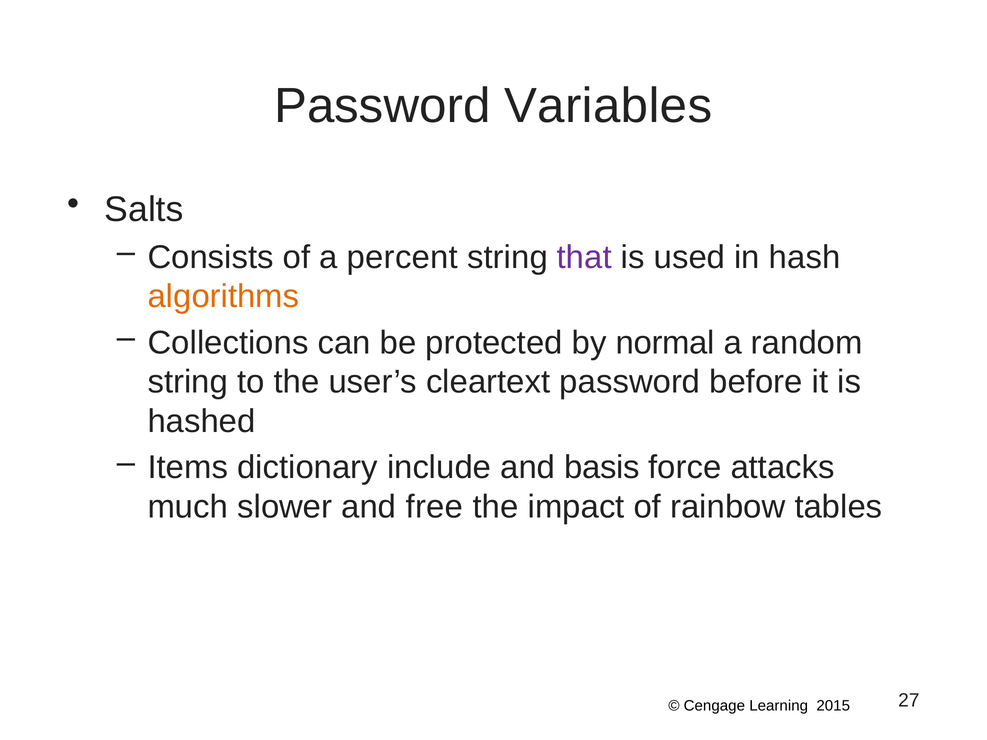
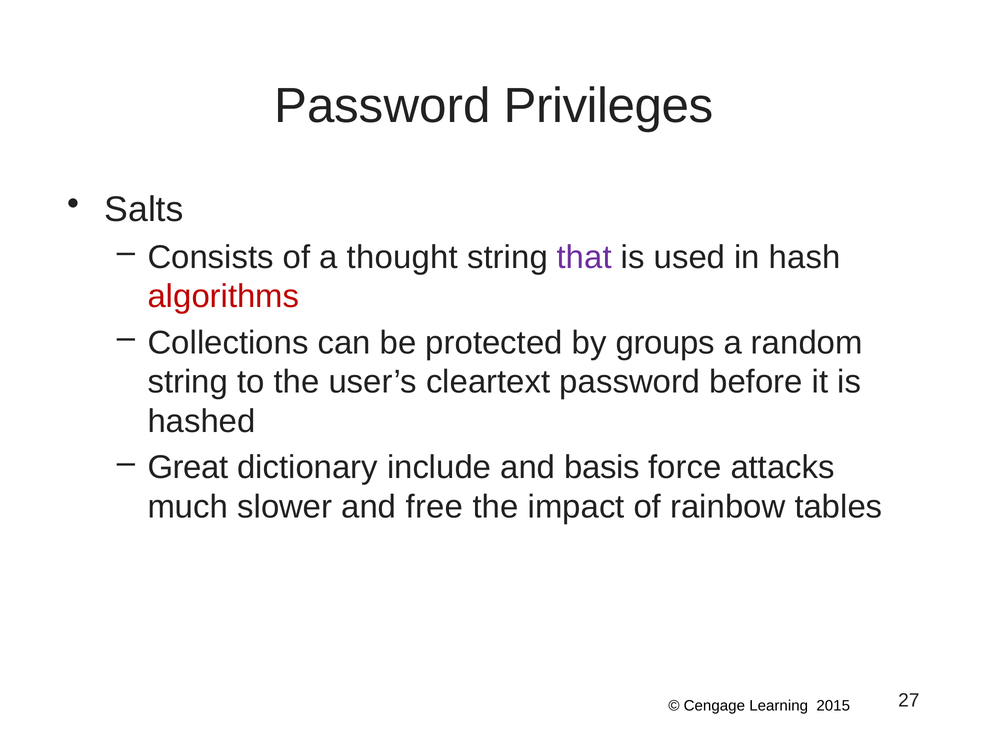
Variables: Variables -> Privileges
percent: percent -> thought
algorithms colour: orange -> red
normal: normal -> groups
Items: Items -> Great
